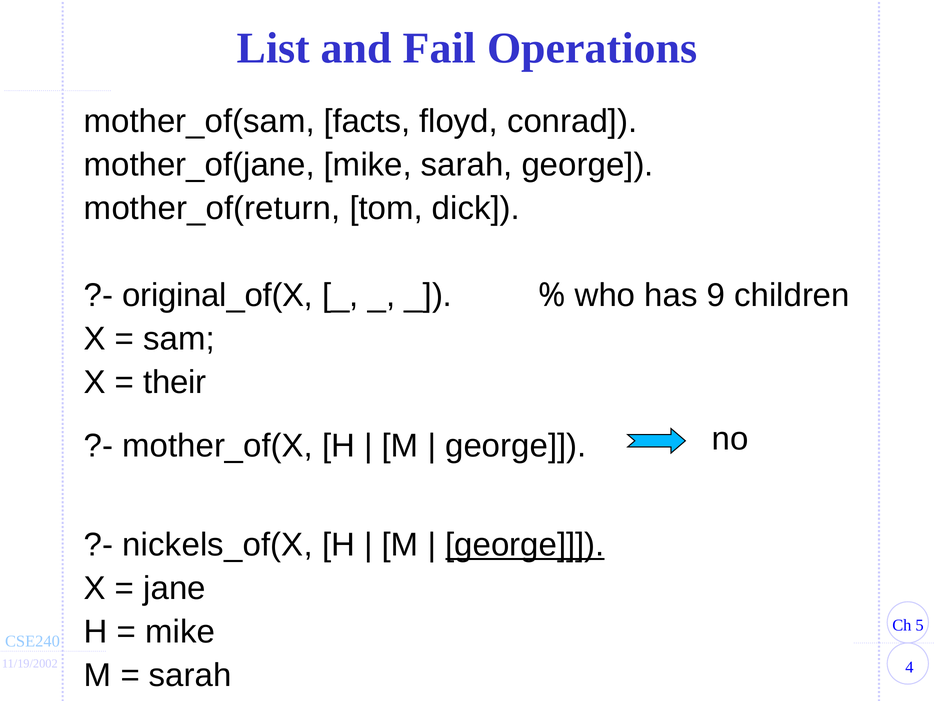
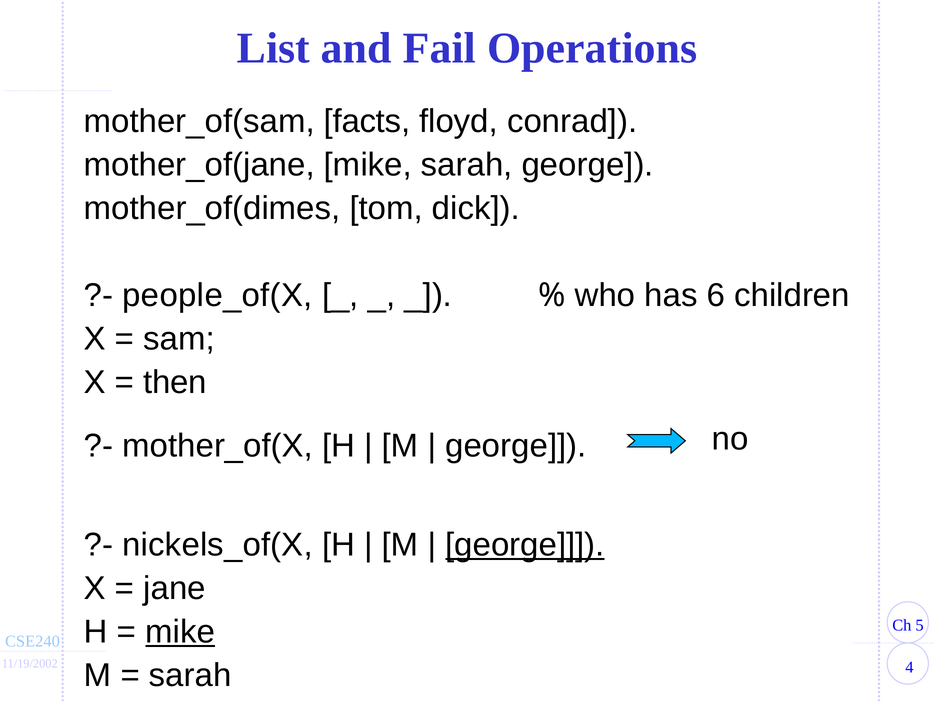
mother_of(return: mother_of(return -> mother_of(dimes
original_of(X: original_of(X -> people_of(X
9: 9 -> 6
their: their -> then
mike at (180, 632) underline: none -> present
